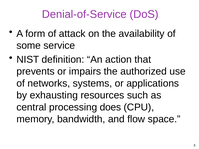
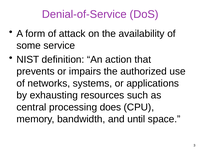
flow: flow -> until
